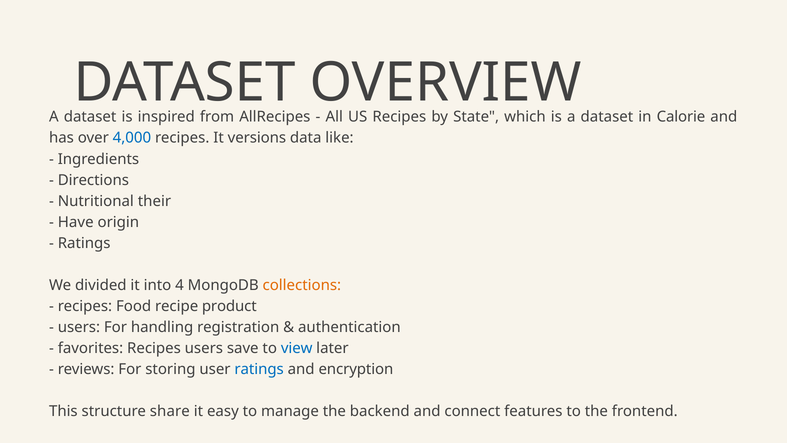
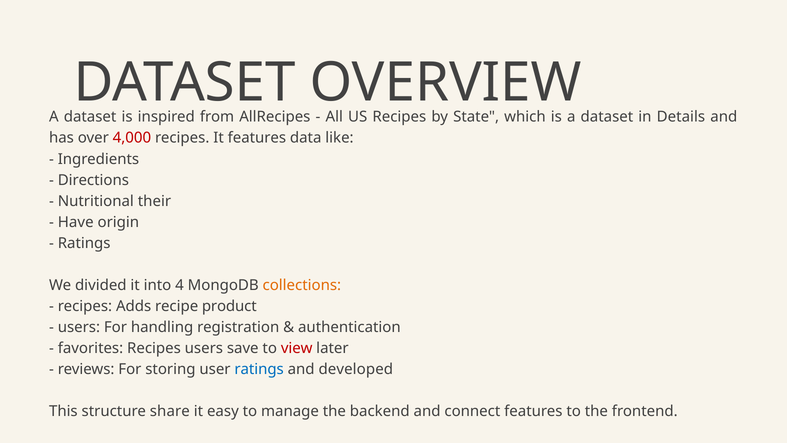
Calorie: Calorie -> Details
4,000 colour: blue -> red
It versions: versions -> features
Food: Food -> Adds
view colour: blue -> red
encryption: encryption -> developed
